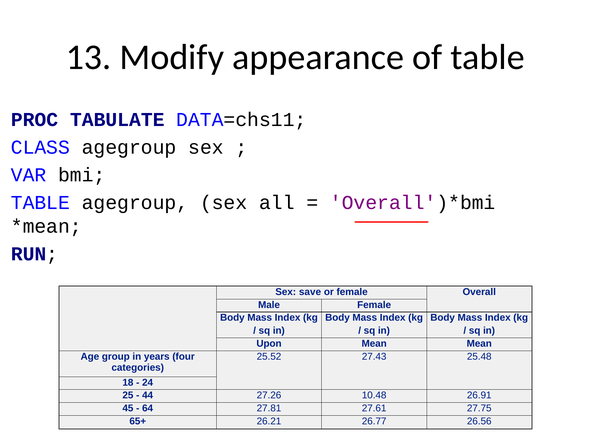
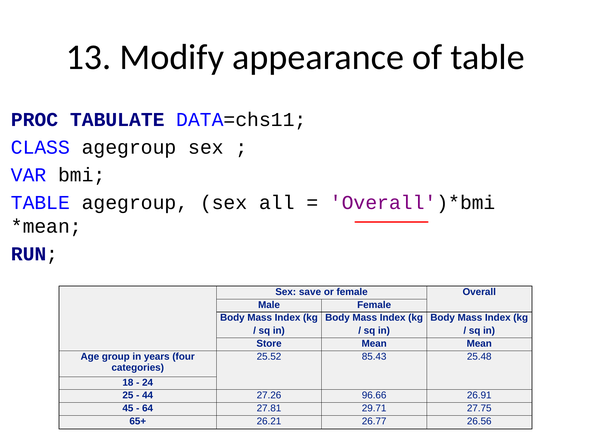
Upon: Upon -> Store
27.43: 27.43 -> 85.43
10.48: 10.48 -> 96.66
27.61: 27.61 -> 29.71
